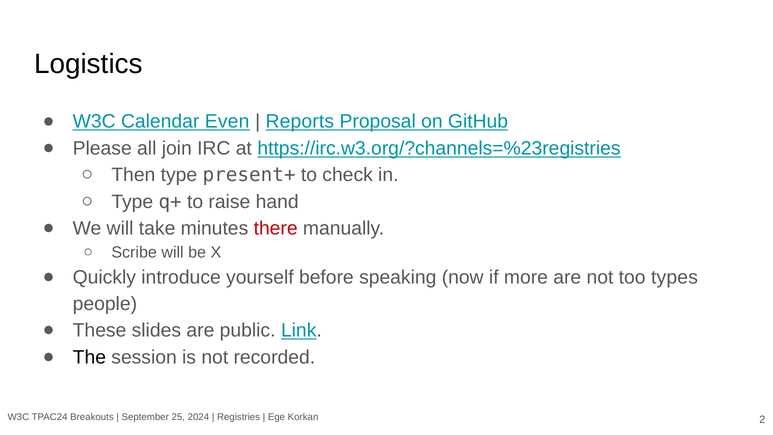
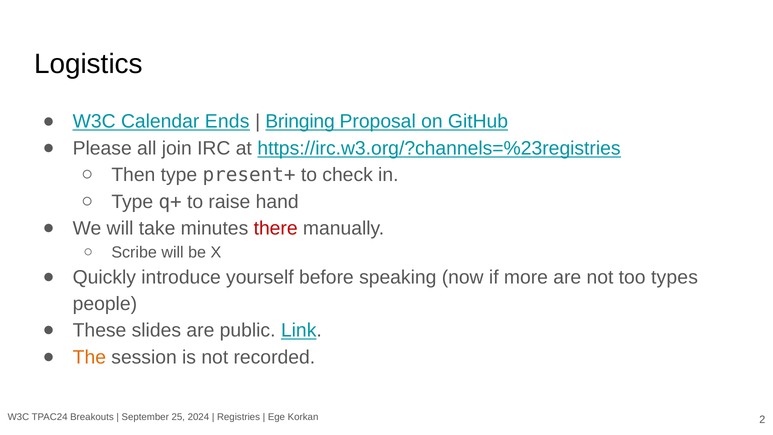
Even: Even -> Ends
Reports: Reports -> Bringing
The colour: black -> orange
